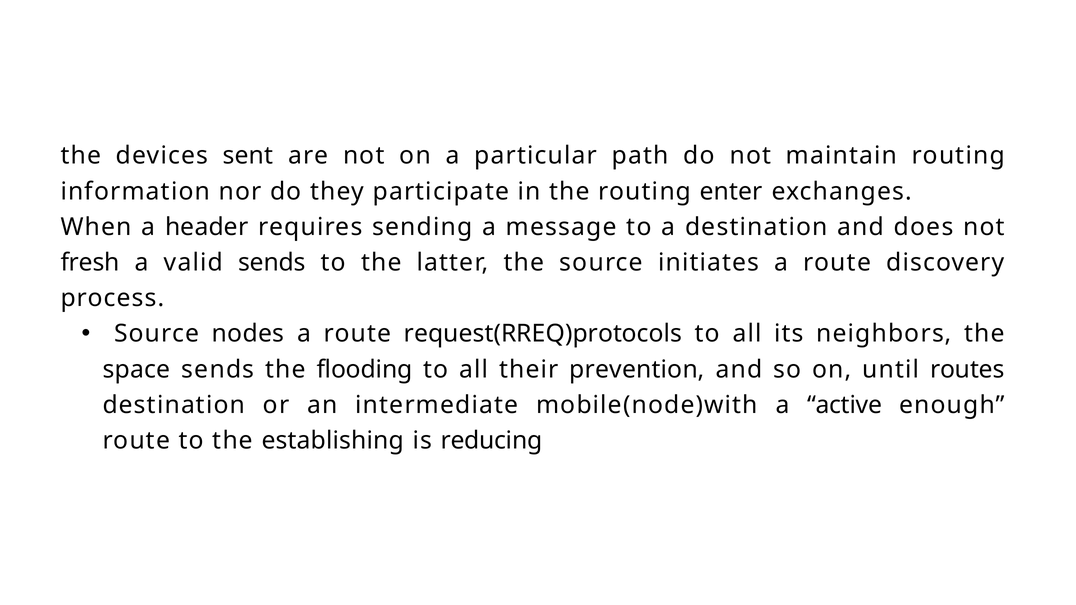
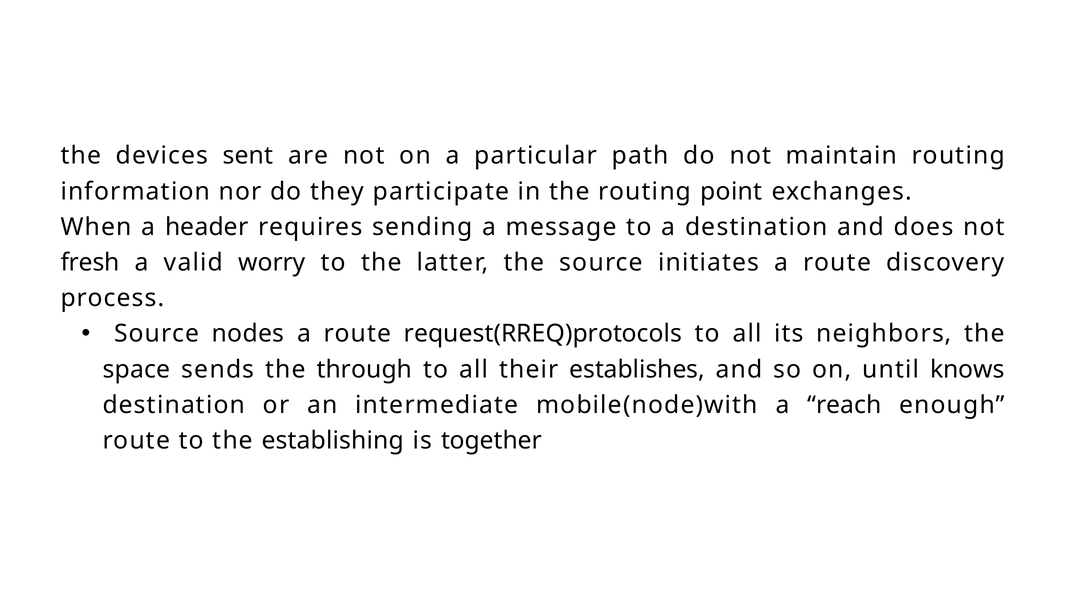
enter: enter -> point
valid sends: sends -> worry
flooding: flooding -> through
prevention: prevention -> establishes
routes: routes -> knows
active: active -> reach
reducing: reducing -> together
